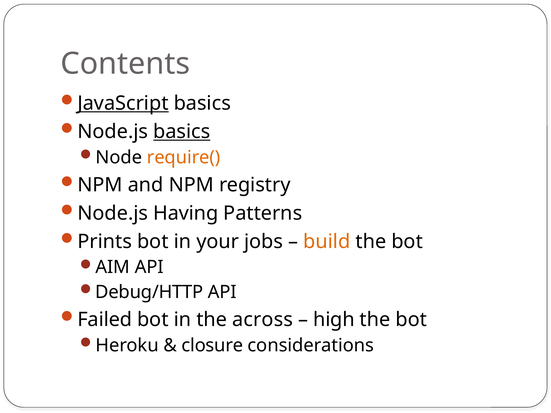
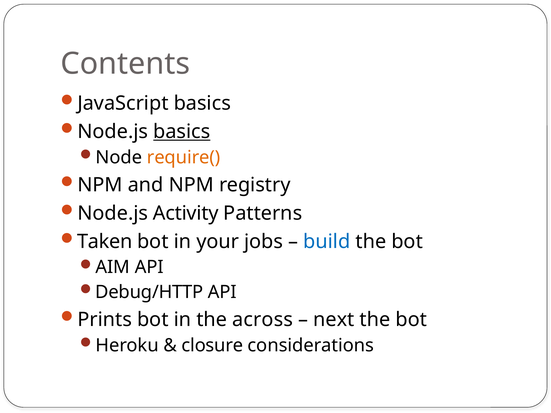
JavaScript underline: present -> none
Having: Having -> Activity
Prints: Prints -> Taken
build colour: orange -> blue
Failed: Failed -> Prints
high: high -> next
